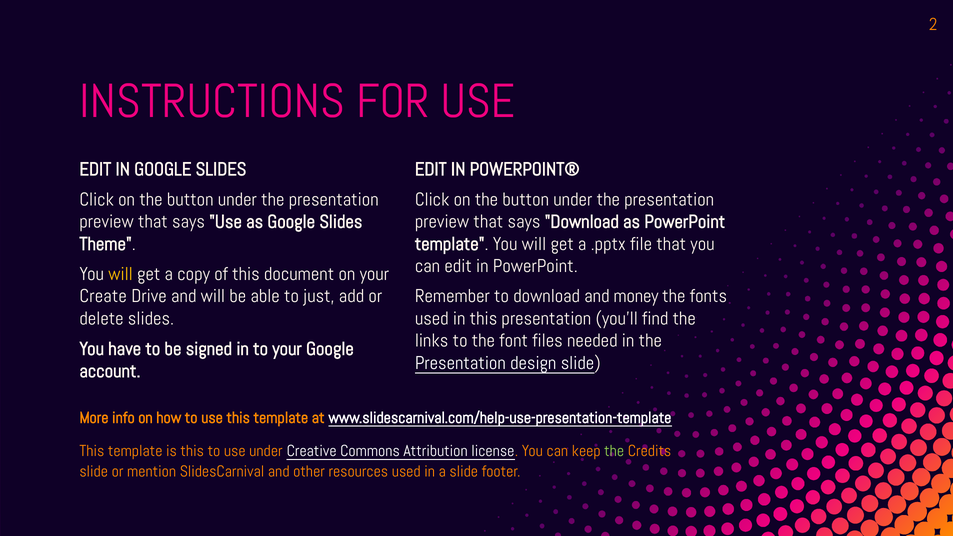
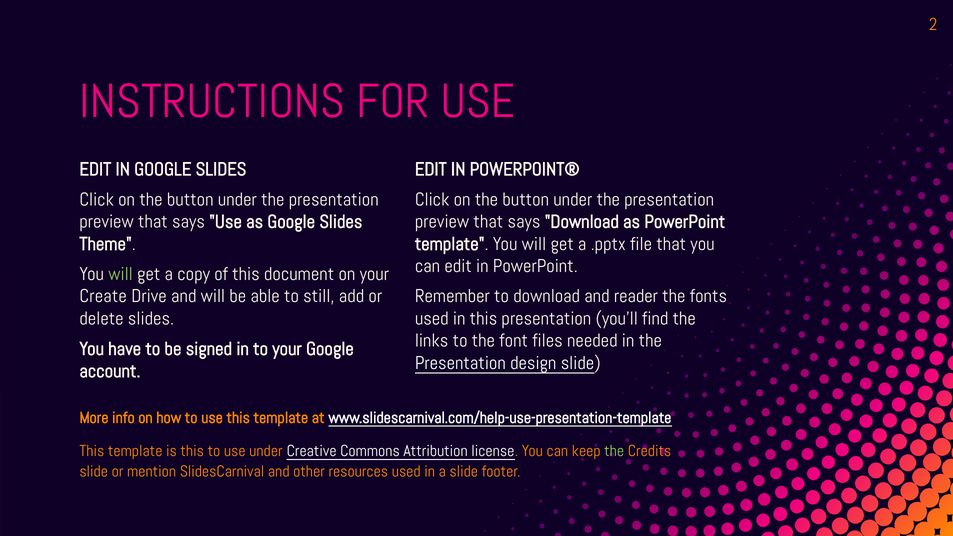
will at (121, 274) colour: yellow -> light green
just: just -> still
money: money -> reader
